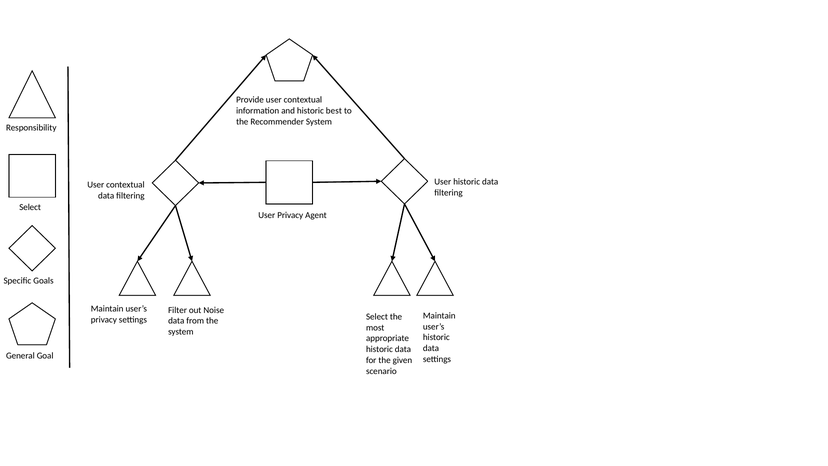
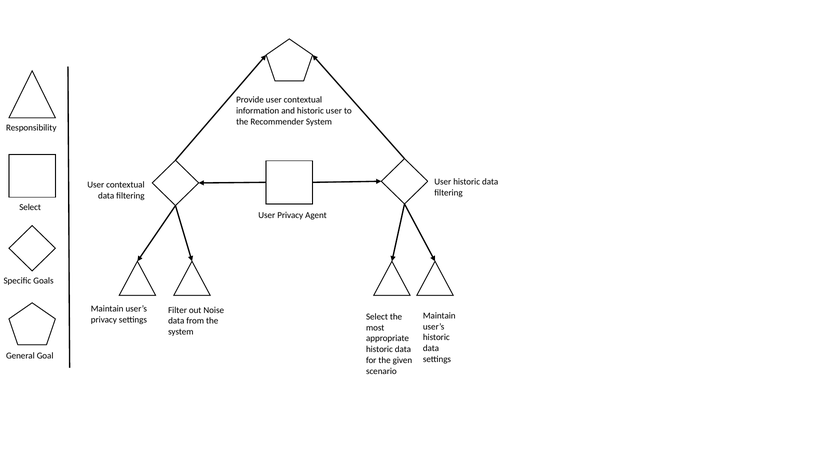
historic best: best -> user
